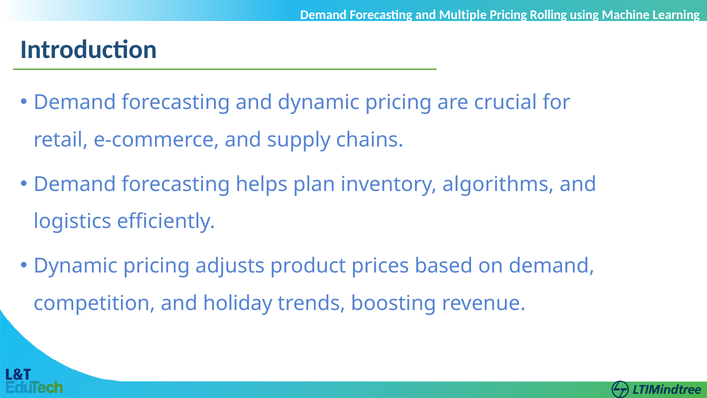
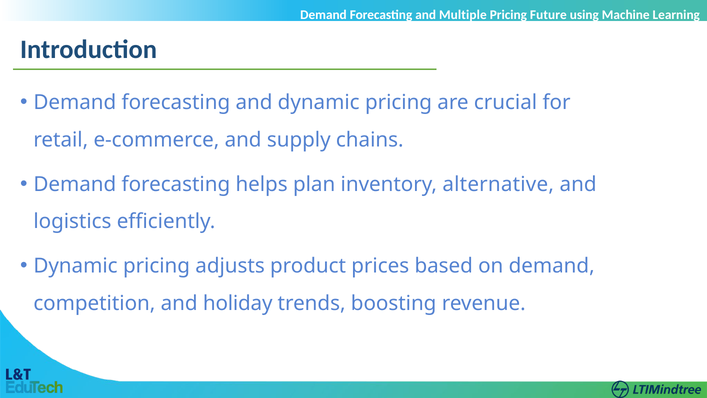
Rolling: Rolling -> Future
algorithms: algorithms -> alternative
